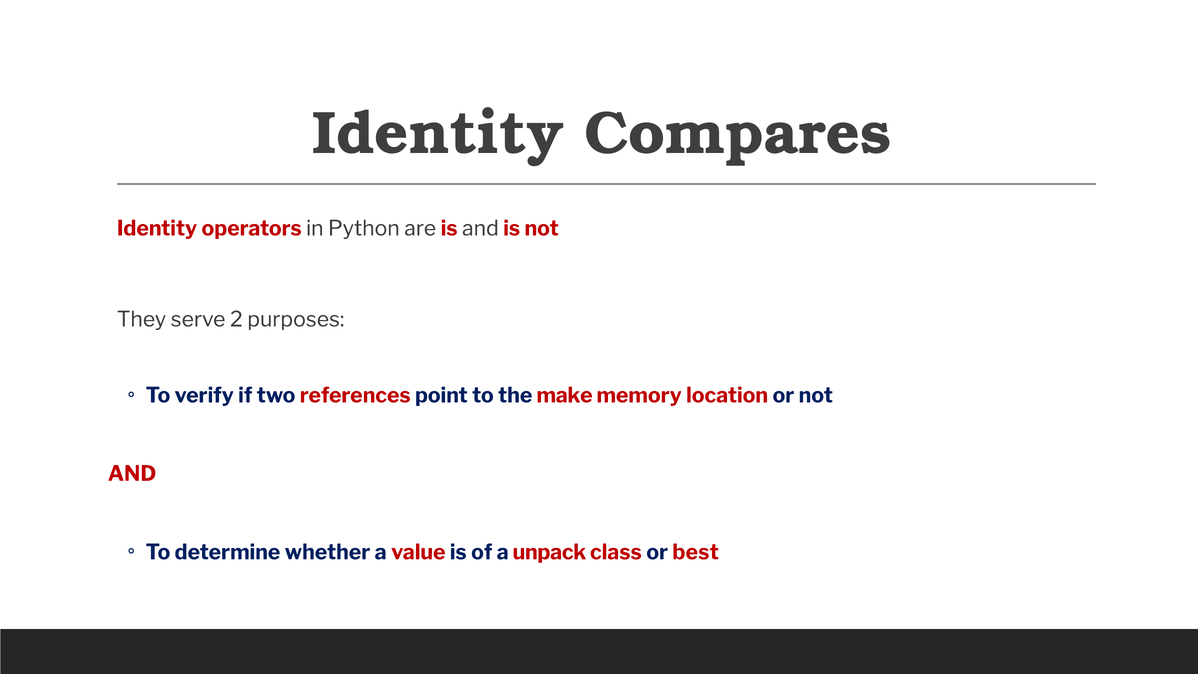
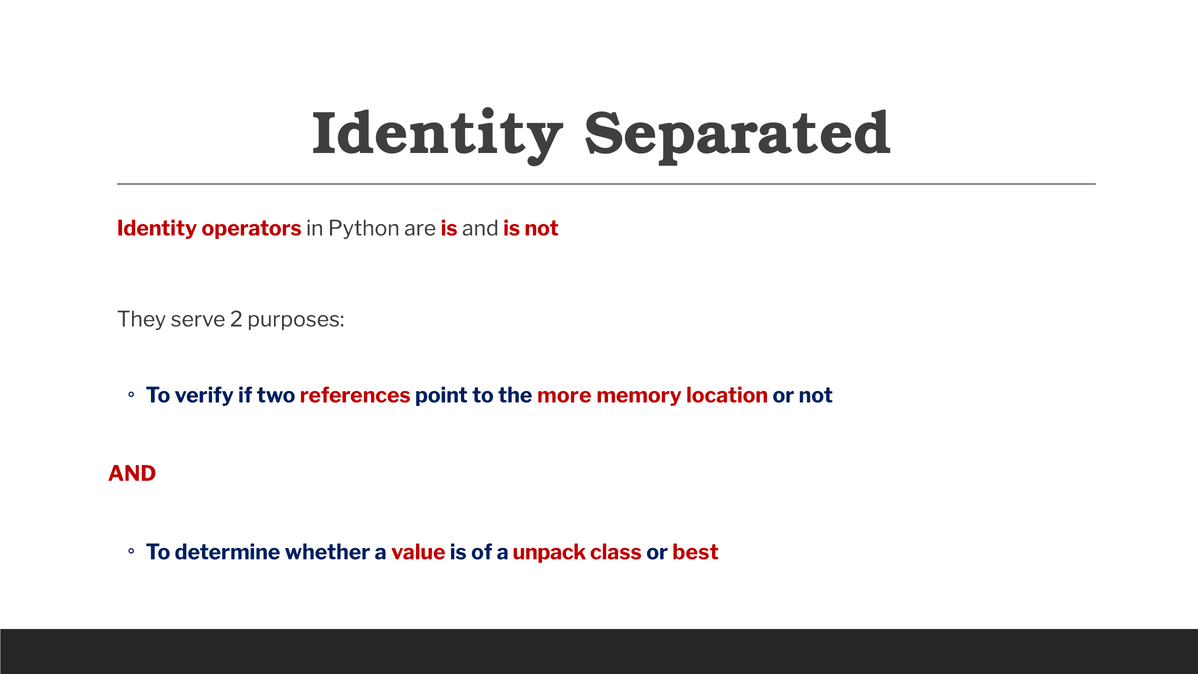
Compares: Compares -> Separated
make: make -> more
